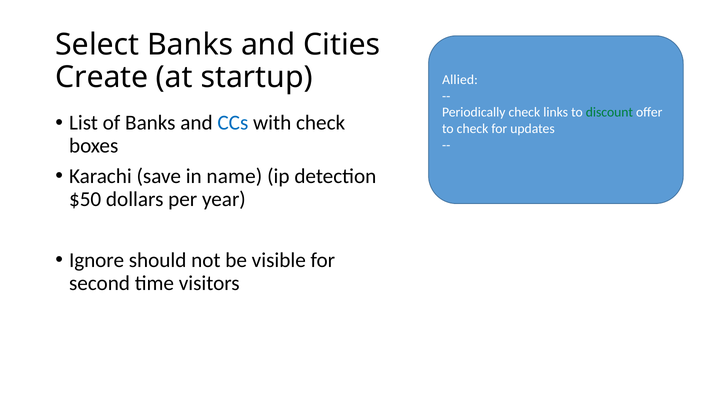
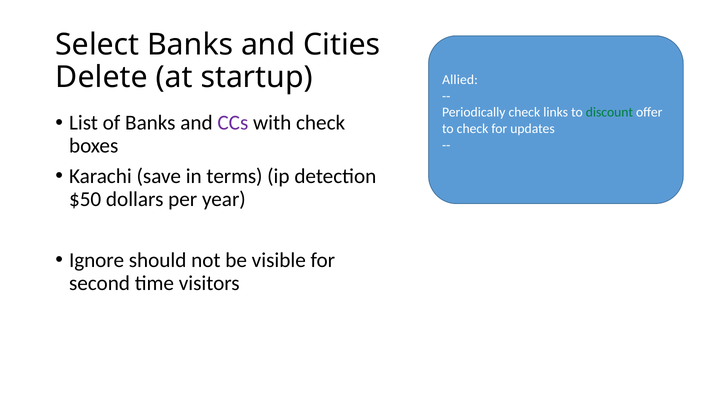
Create: Create -> Delete
CCs colour: blue -> purple
name: name -> terms
